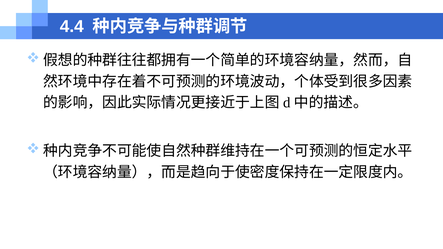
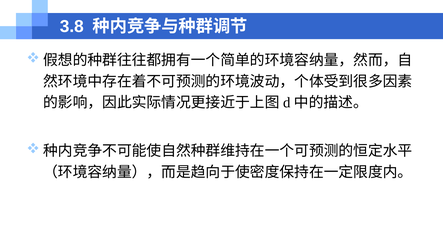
4.4: 4.4 -> 3.8
